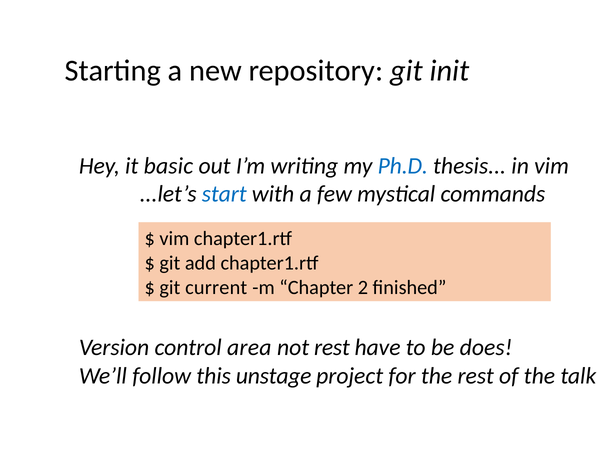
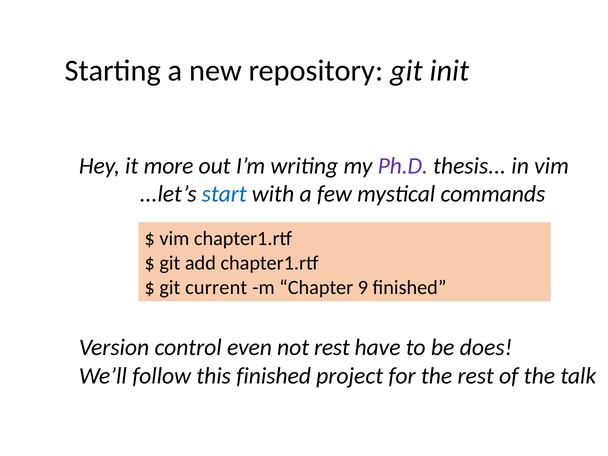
basic: basic -> more
Ph.D colour: blue -> purple
2: 2 -> 9
area: area -> even
this unstage: unstage -> finished
